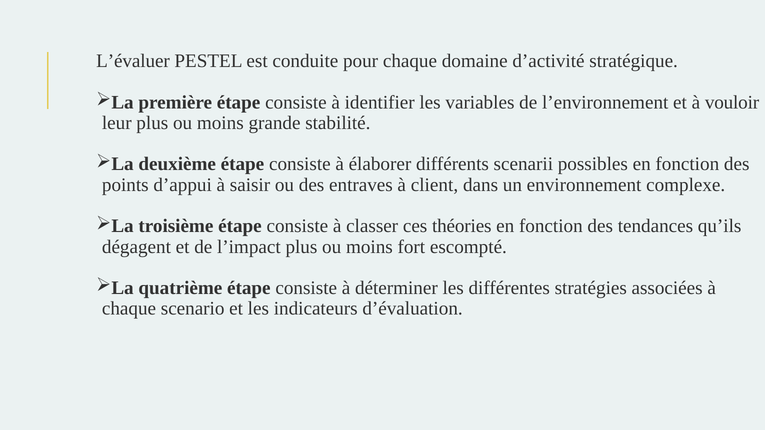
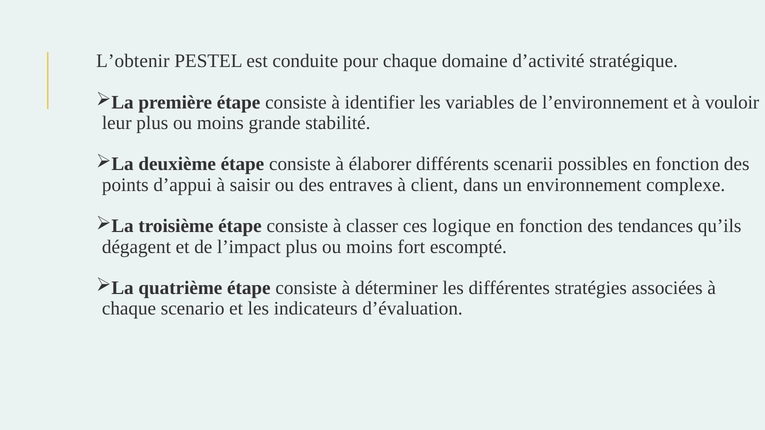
L’évaluer: L’évaluer -> L’obtenir
théories: théories -> logique
